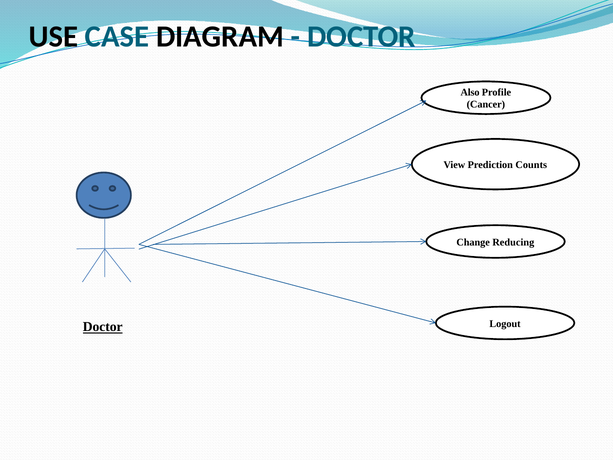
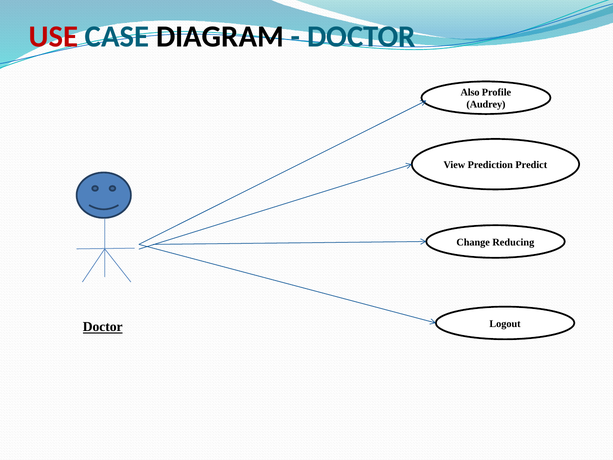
USE colour: black -> red
Cancer: Cancer -> Audrey
Counts: Counts -> Predict
